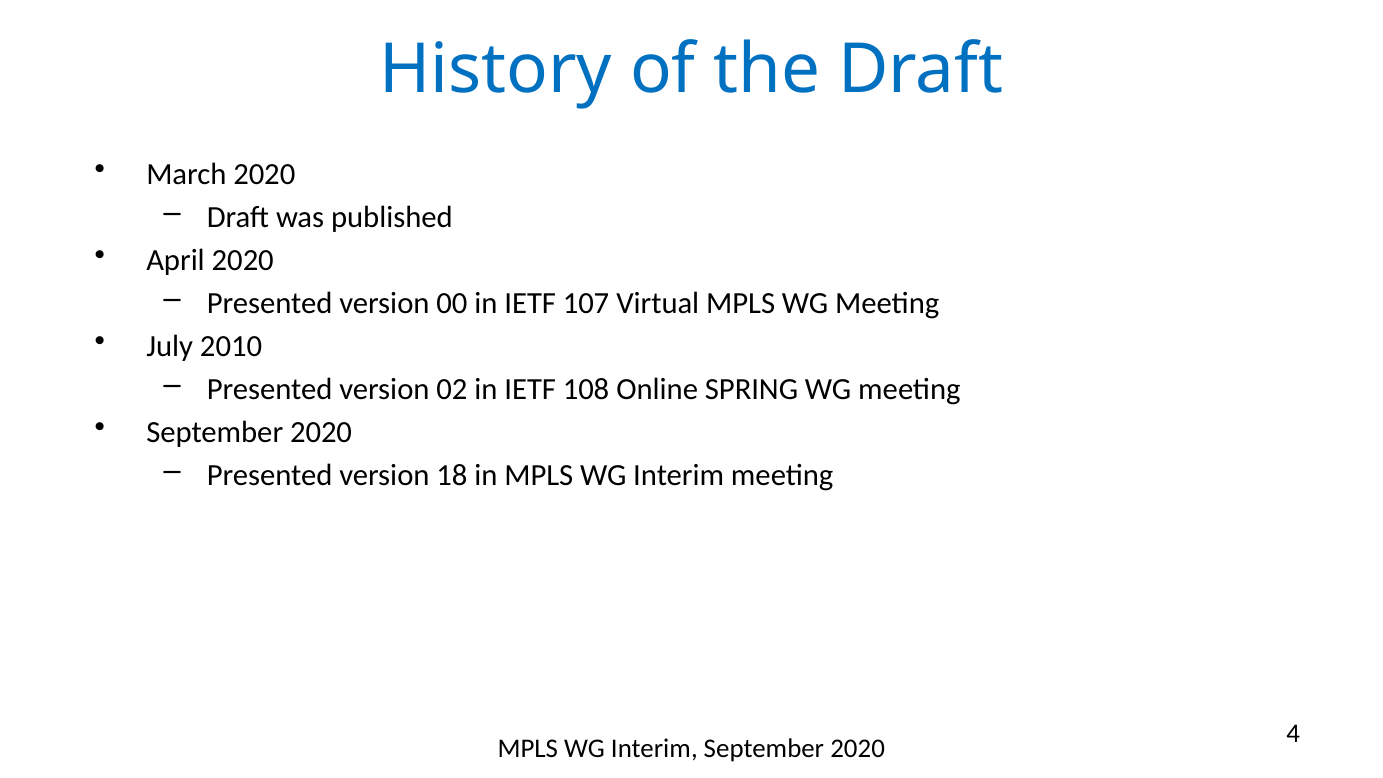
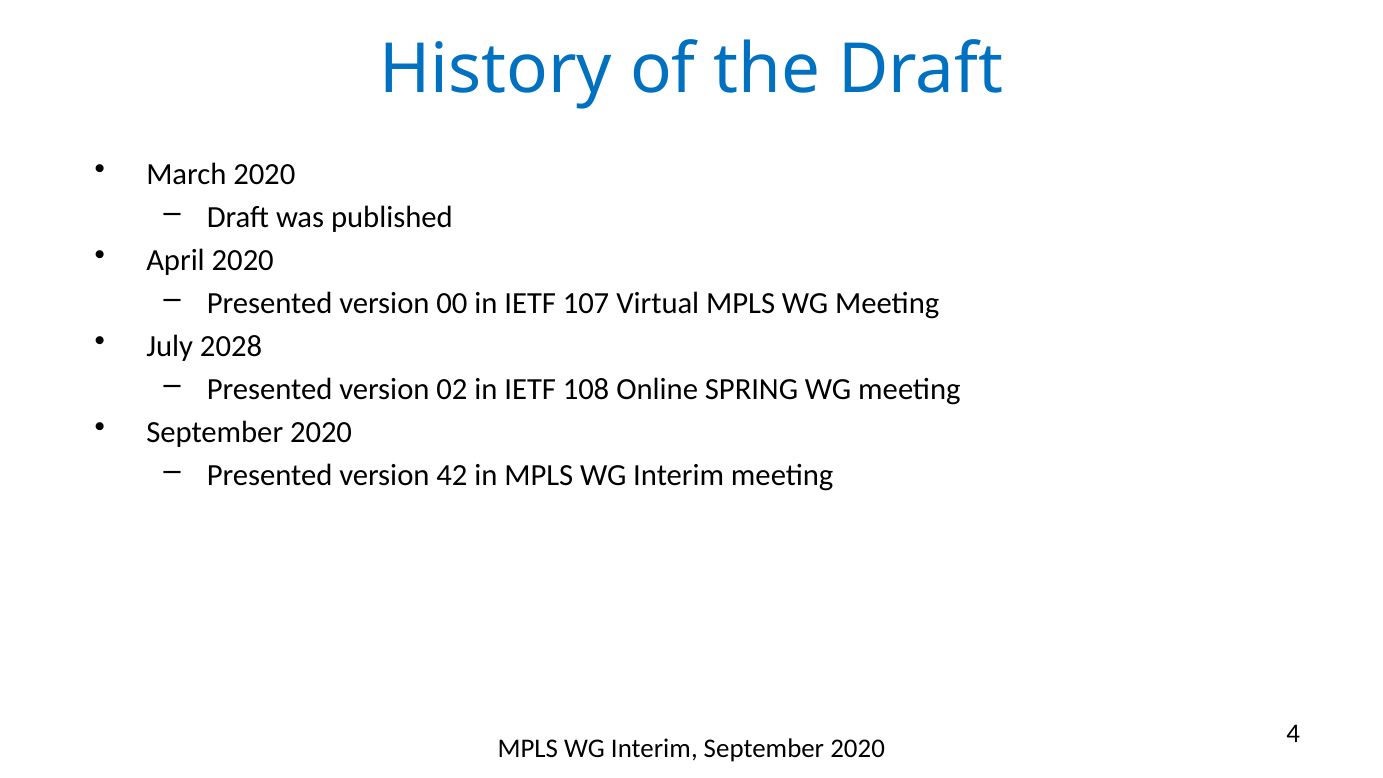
2010: 2010 -> 2028
18: 18 -> 42
